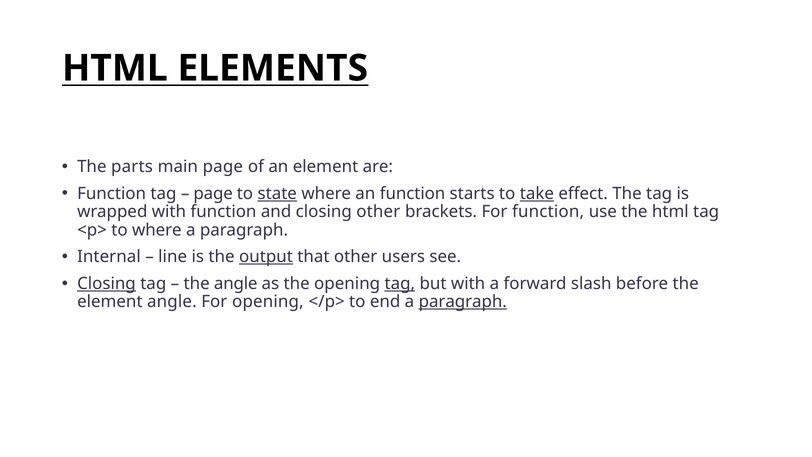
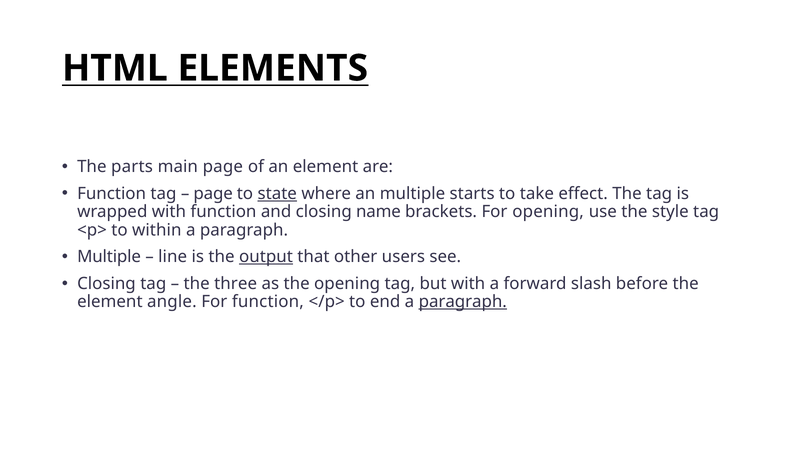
an function: function -> multiple
take underline: present -> none
closing other: other -> name
For function: function -> opening
the html: html -> style
to where: where -> within
Internal at (109, 257): Internal -> Multiple
Closing at (106, 283) underline: present -> none
the angle: angle -> three
tag at (400, 283) underline: present -> none
For opening: opening -> function
